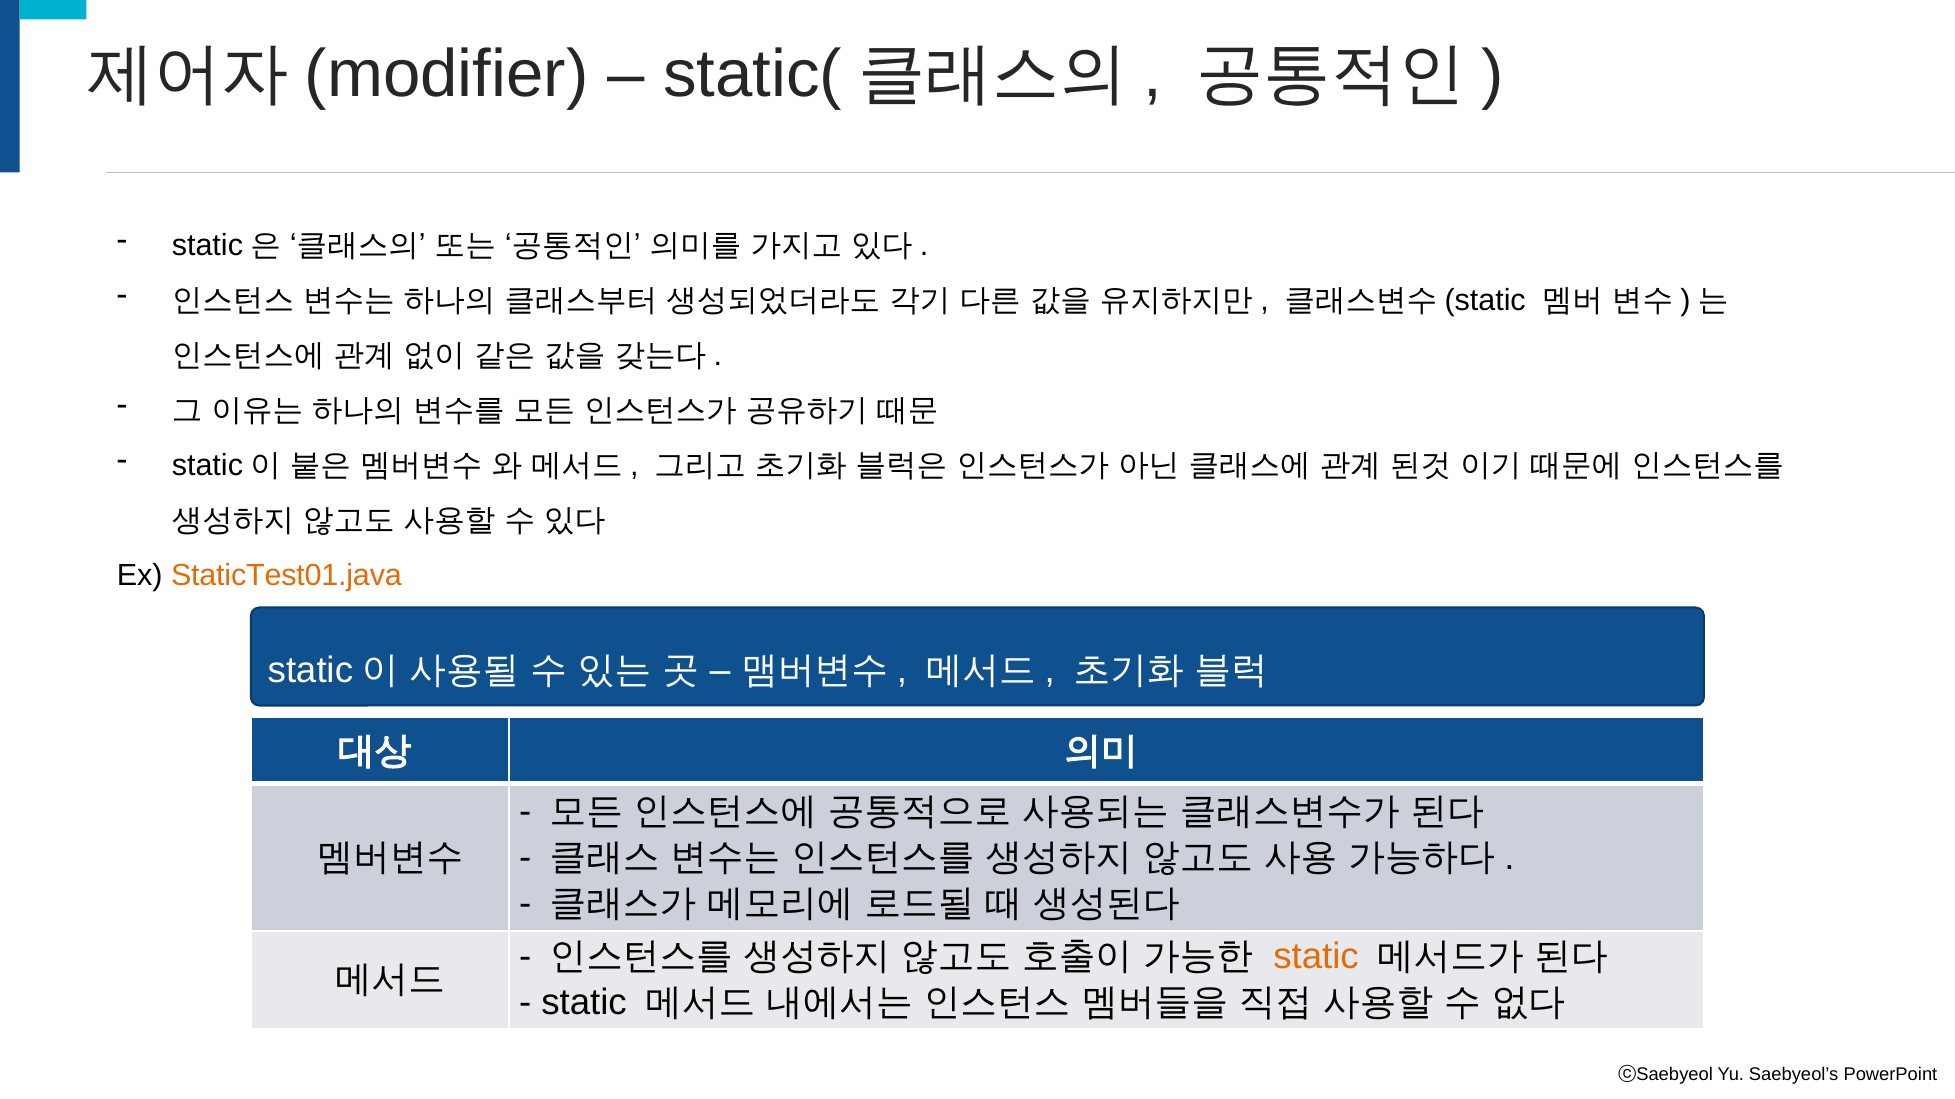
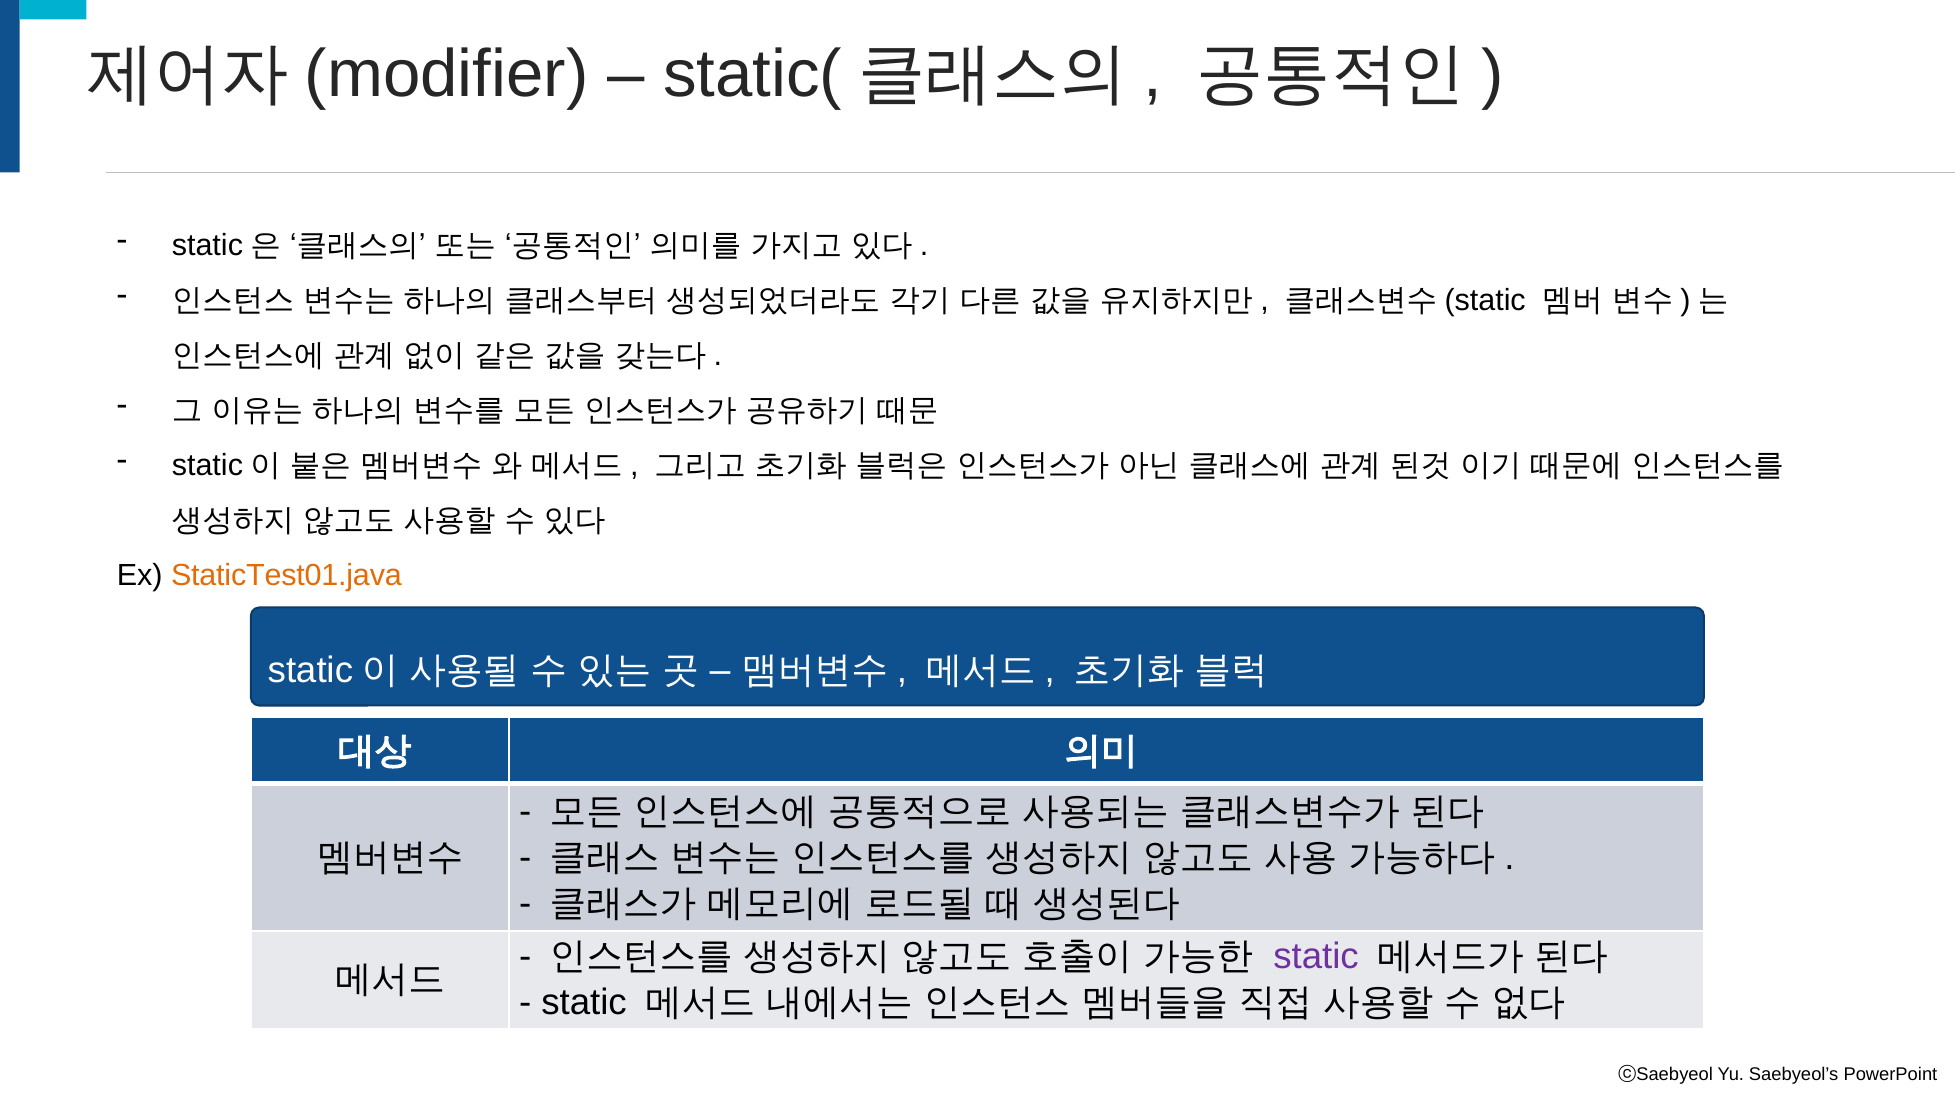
static at (1316, 957) colour: orange -> purple
